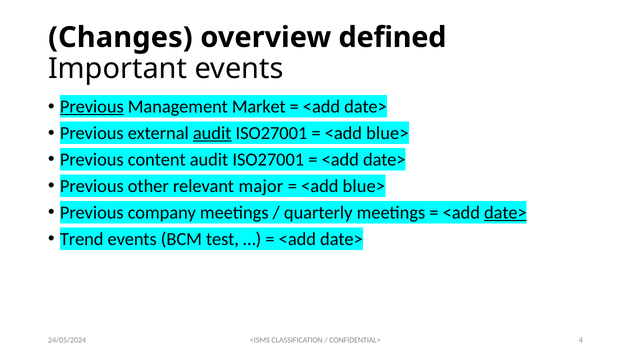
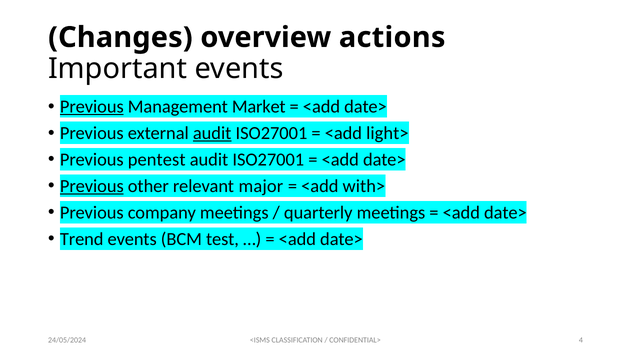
defined: defined -> actions
blue> at (387, 133): blue> -> light>
content: content -> pentest
Previous at (92, 186) underline: none -> present
blue> at (364, 186): blue> -> with>
date> at (505, 213) underline: present -> none
